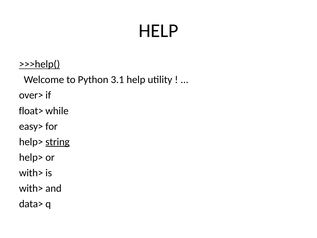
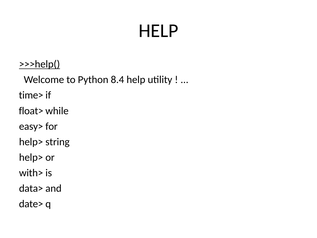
3.1: 3.1 -> 8.4
over>: over> -> time>
string underline: present -> none
with> at (31, 188): with> -> data>
data>: data> -> date>
